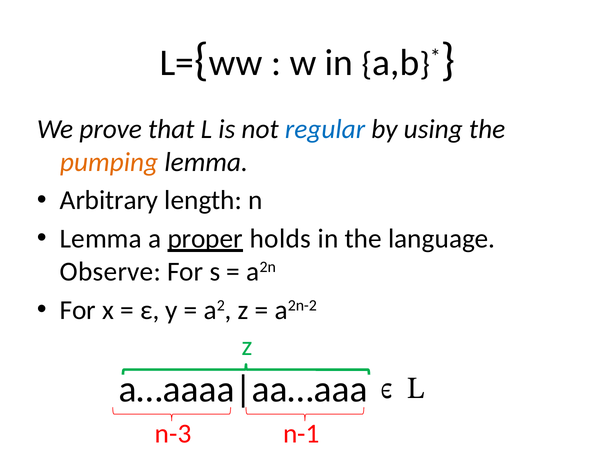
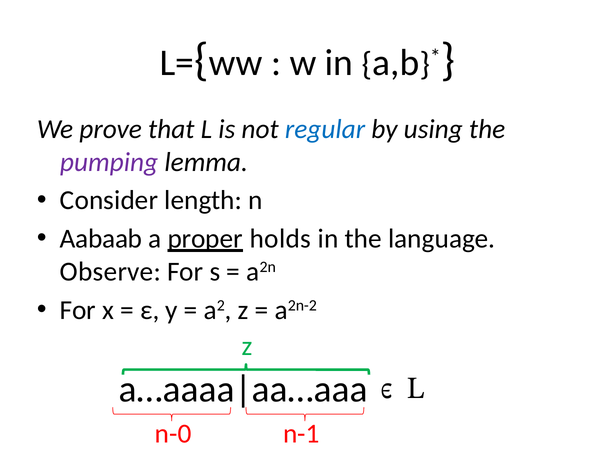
pumping colour: orange -> purple
Arbitrary: Arbitrary -> Consider
Lemma at (101, 238): Lemma -> Aabaab
n-3: n-3 -> n-0
